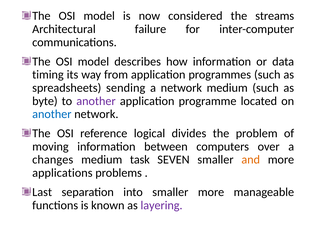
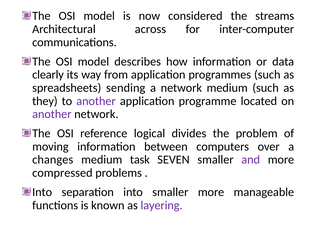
failure: failure -> across
timing: timing -> clearly
byte: byte -> they
another at (52, 114) colour: blue -> purple
and colour: orange -> purple
applications: applications -> compressed
Last at (42, 192): Last -> Into
